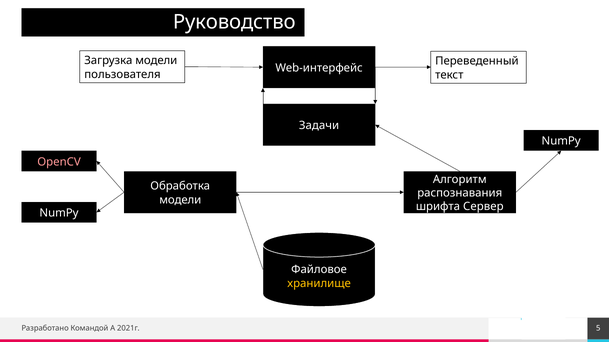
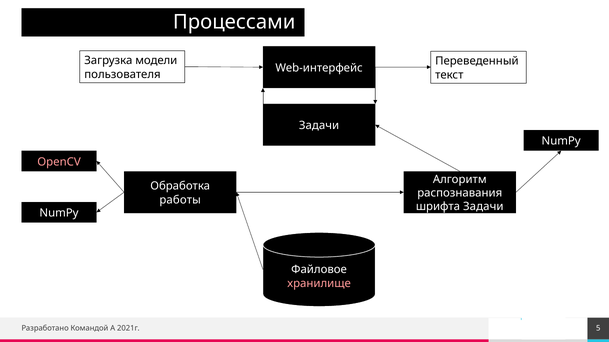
Руководство: Руководство -> Процессами
модели at (180, 200): модели -> работы
шрифта Сервер: Сервер -> Задачи
хранилище colour: yellow -> pink
